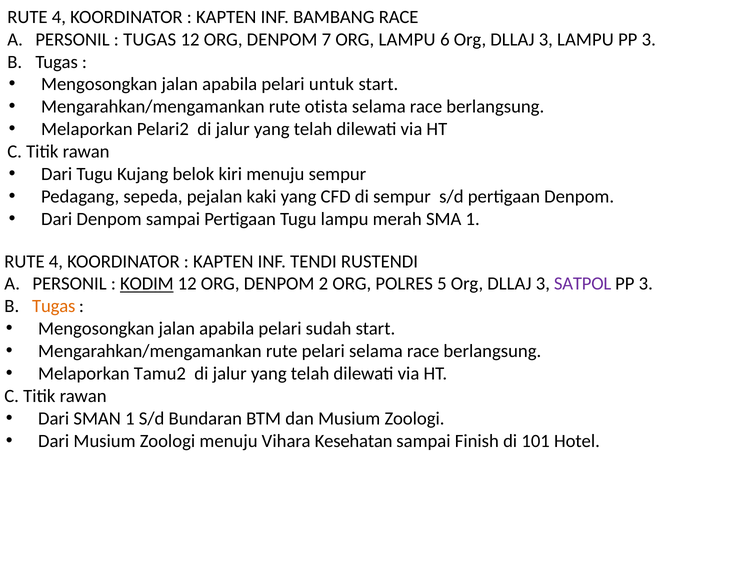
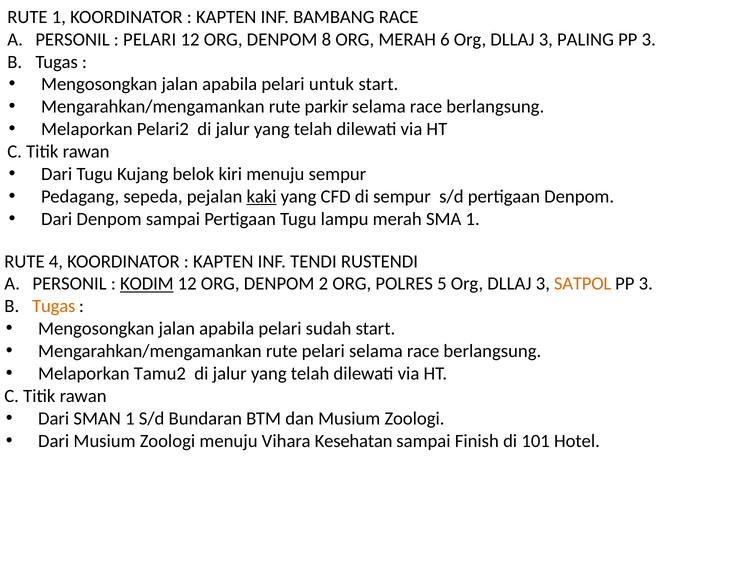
4 at (59, 17): 4 -> 1
TUGAS at (150, 39): TUGAS -> PELARI
7: 7 -> 8
ORG LAMPU: LAMPU -> MERAH
3 LAMPU: LAMPU -> PALING
otista: otista -> parkir
kaki underline: none -> present
SATPOL colour: purple -> orange
